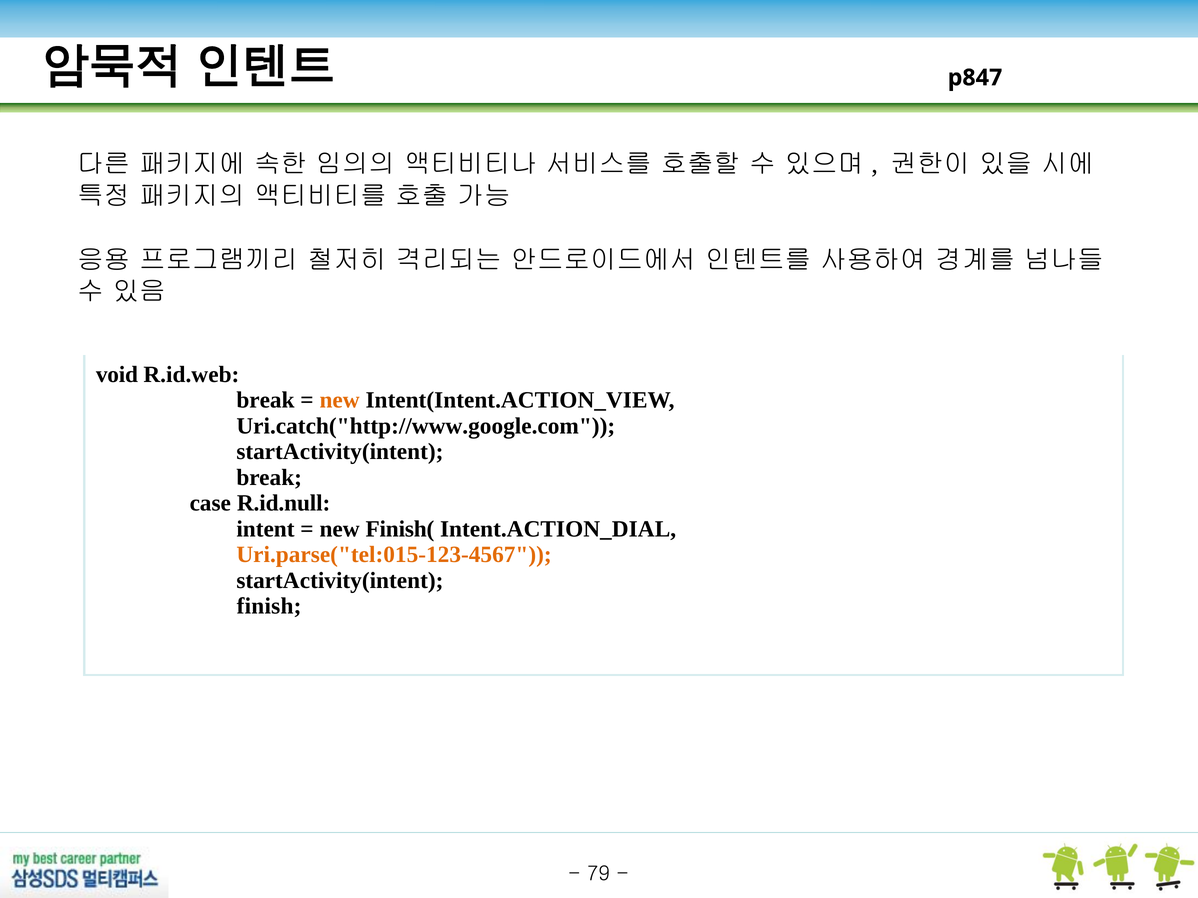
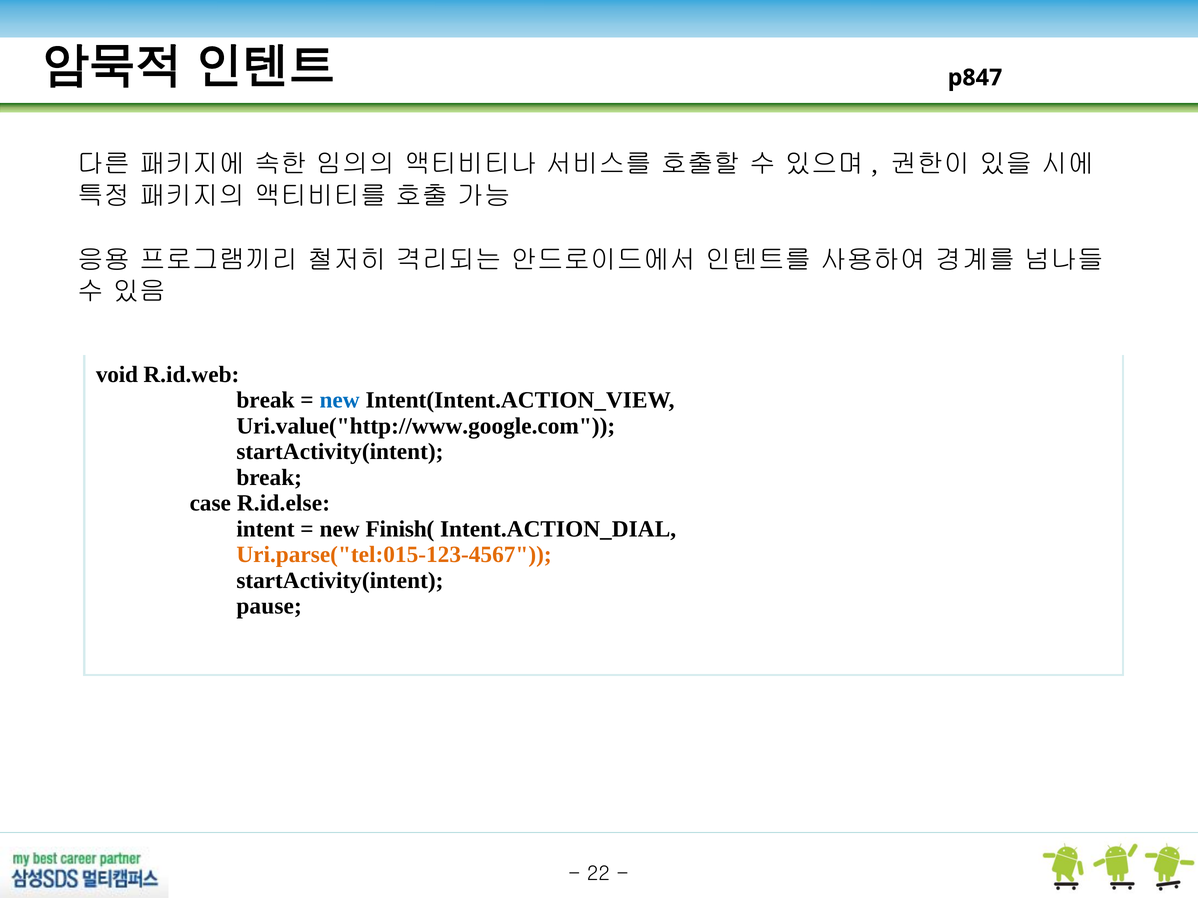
new at (340, 400) colour: orange -> blue
Uri.catch("http://www.google.com: Uri.catch("http://www.google.com -> Uri.value("http://www.google.com
R.id.null: R.id.null -> R.id.else
finish: finish -> pause
79: 79 -> 22
